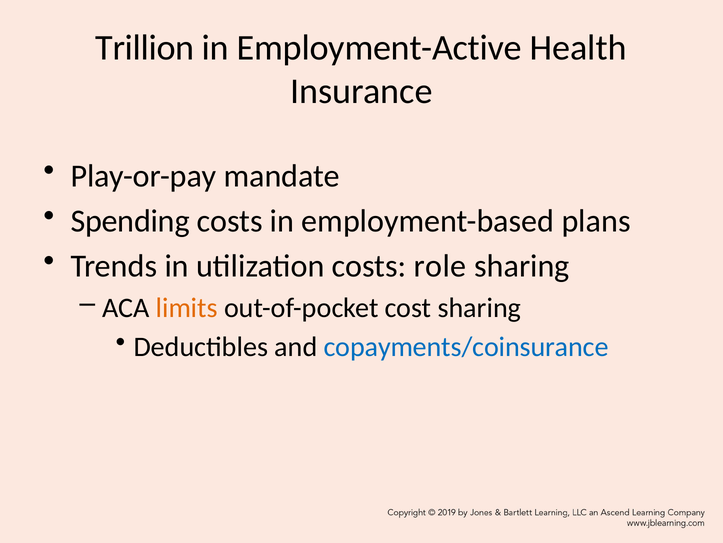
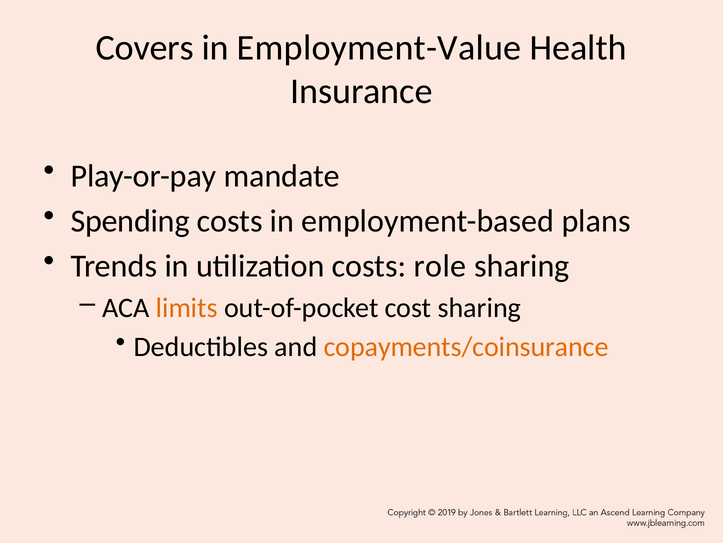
Trillion: Trillion -> Covers
Employment-Active: Employment-Active -> Employment-Value
copayments/coinsurance colour: blue -> orange
